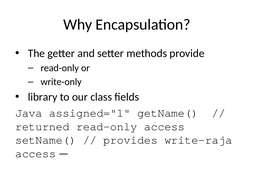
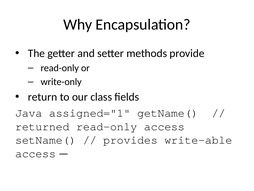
library: library -> return
write-raja: write-raja -> write-able
